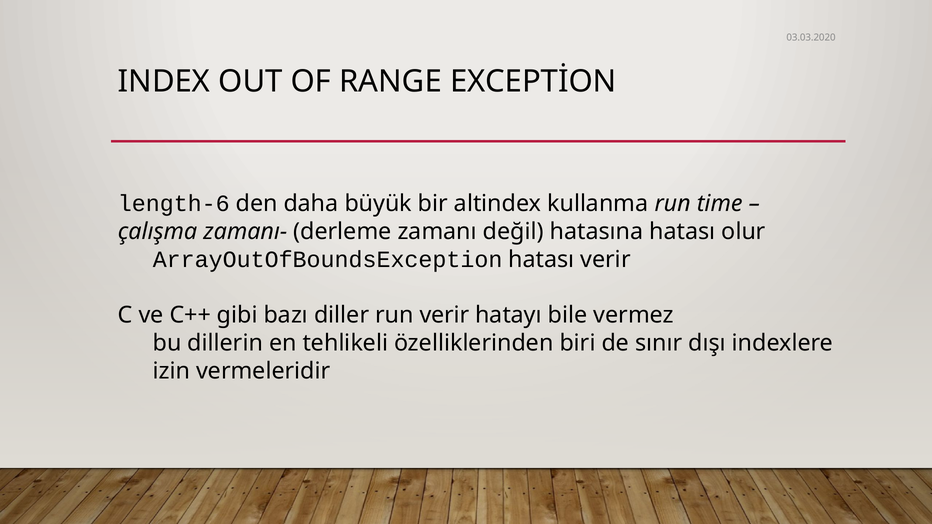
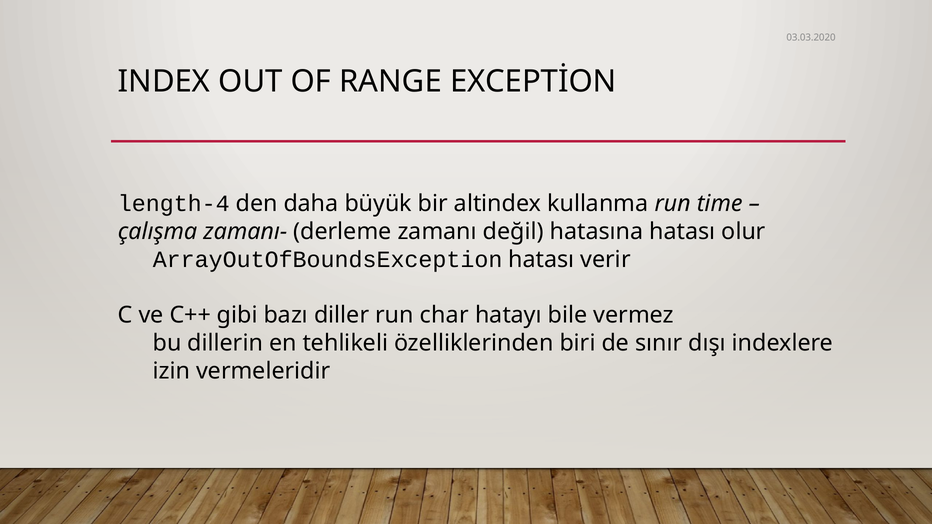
length-6: length-6 -> length-4
run verir: verir -> char
